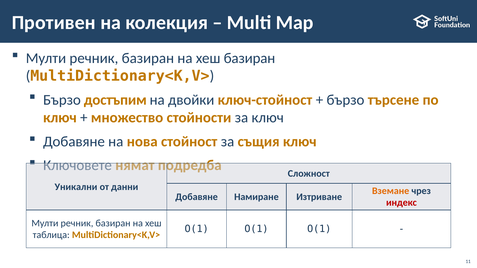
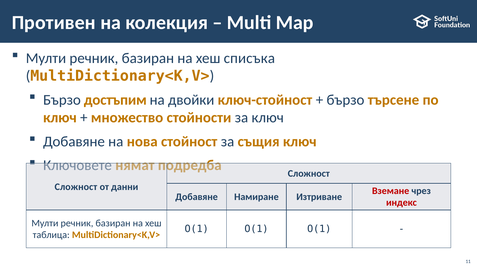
хеш базиран: базиран -> списъка
Уникални at (76, 187): Уникални -> Сложност
Вземане colour: orange -> red
